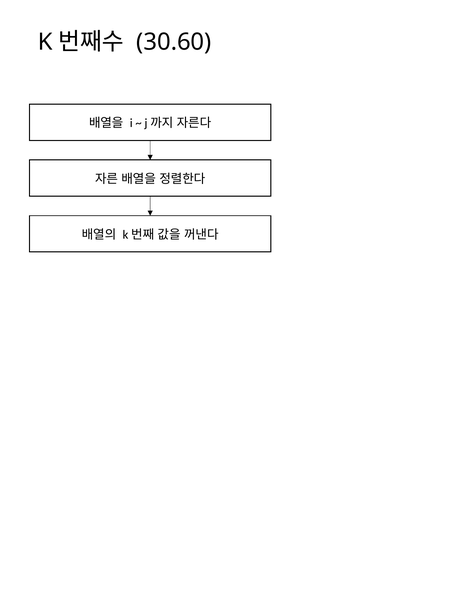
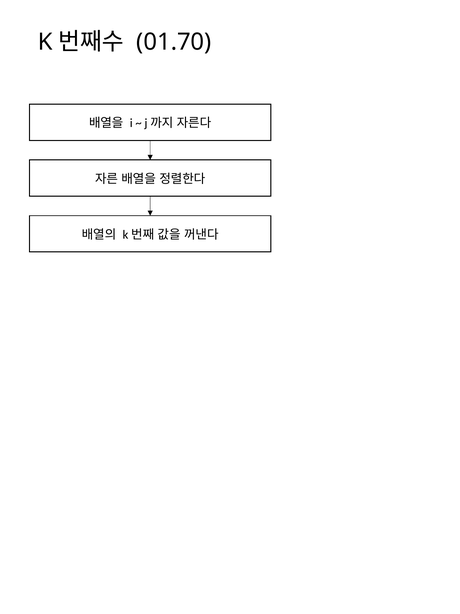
30.60: 30.60 -> 01.70
